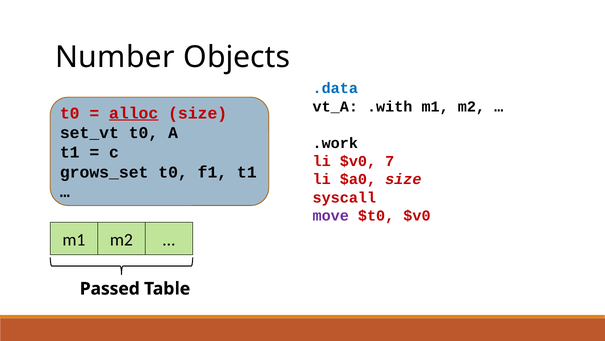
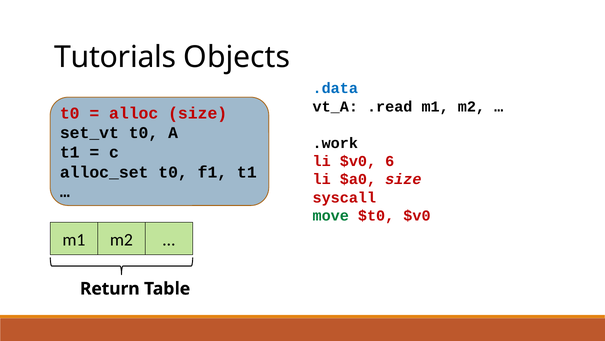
Number: Number -> Tutorials
.with: .with -> .read
alloc underline: present -> none
7: 7 -> 6
grows_set: grows_set -> alloc_set
move colour: purple -> green
Passed: Passed -> Return
